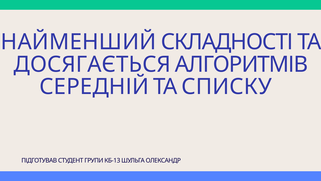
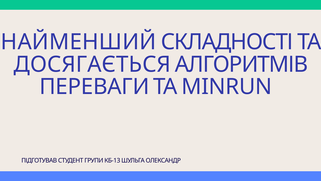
СЕРЕДНІЙ: СЕРЕДНІЙ -> ПЕРЕВАГИ
СПИСКУ: СПИСКУ -> MINRUN
